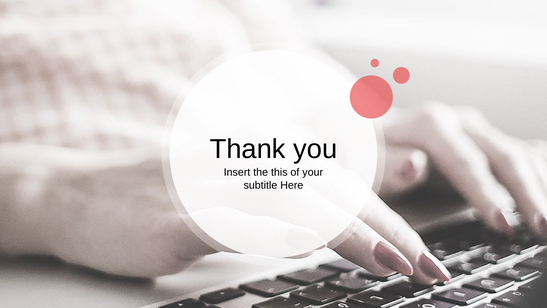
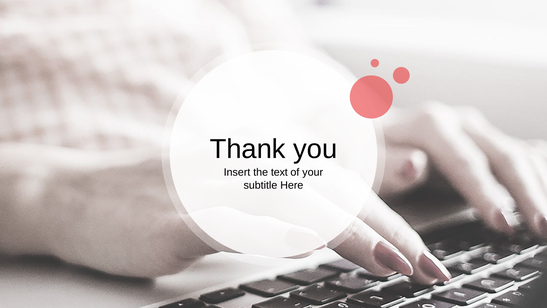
this: this -> text
